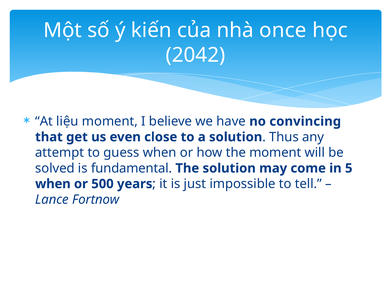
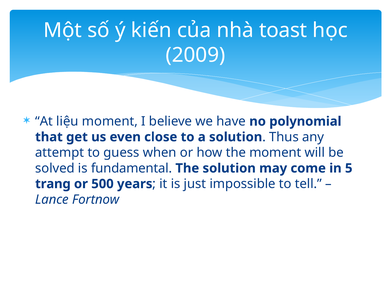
once: once -> toast
2042: 2042 -> 2009
convincing: convincing -> polynomial
when at (53, 184): when -> trang
